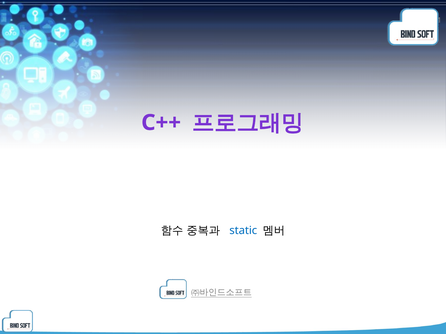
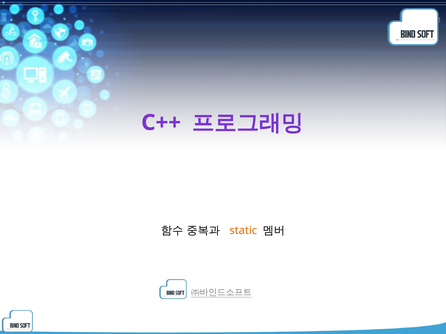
static colour: blue -> orange
